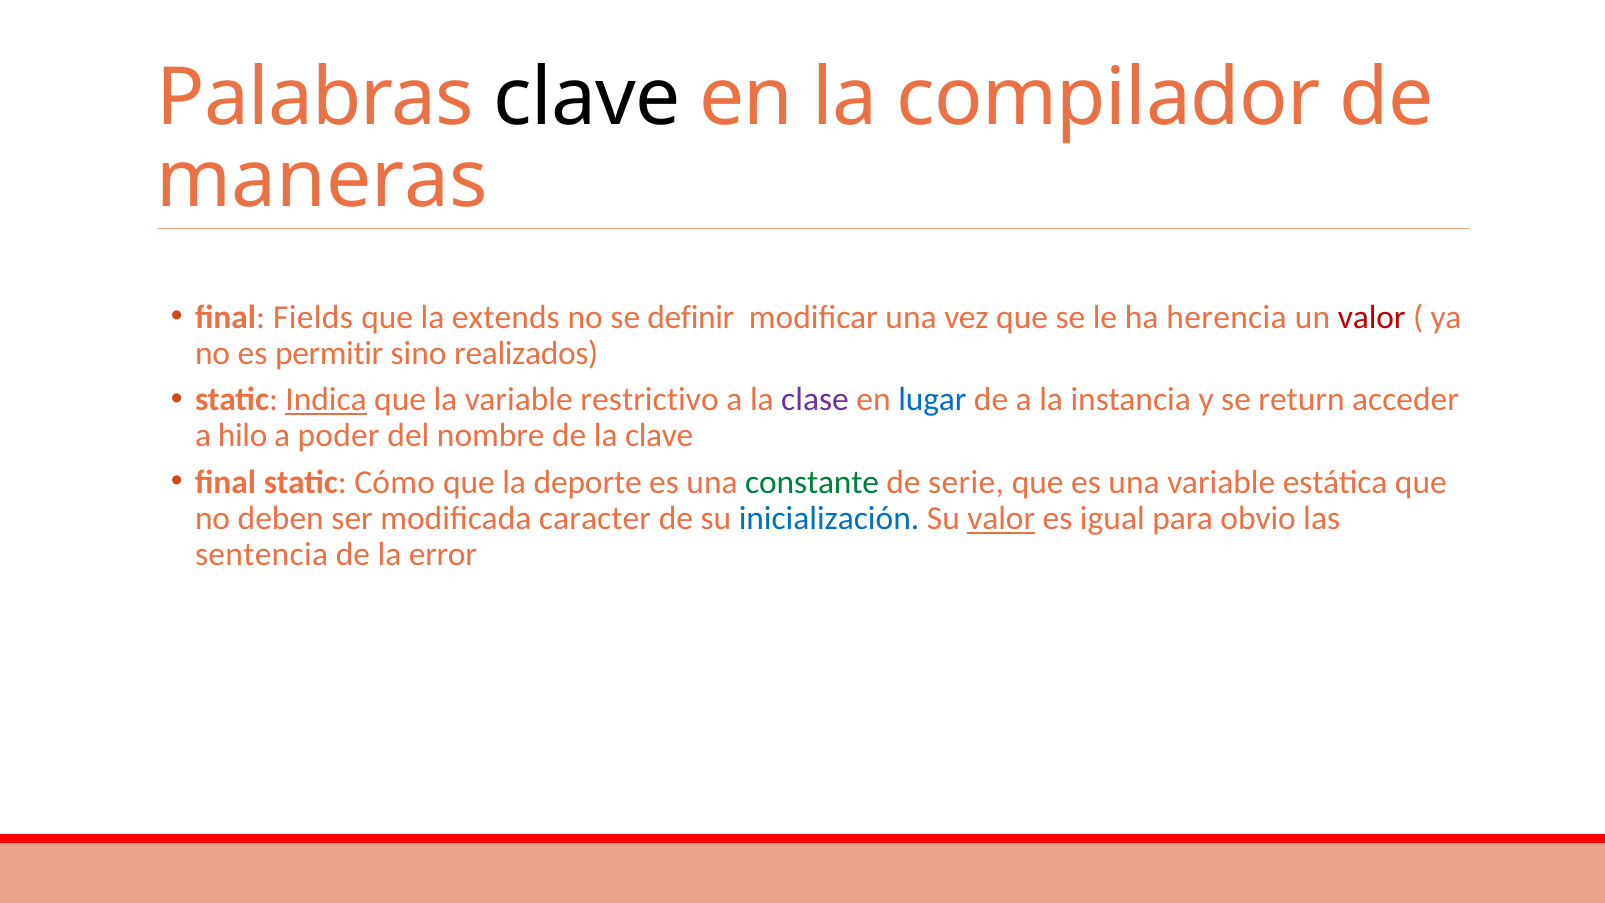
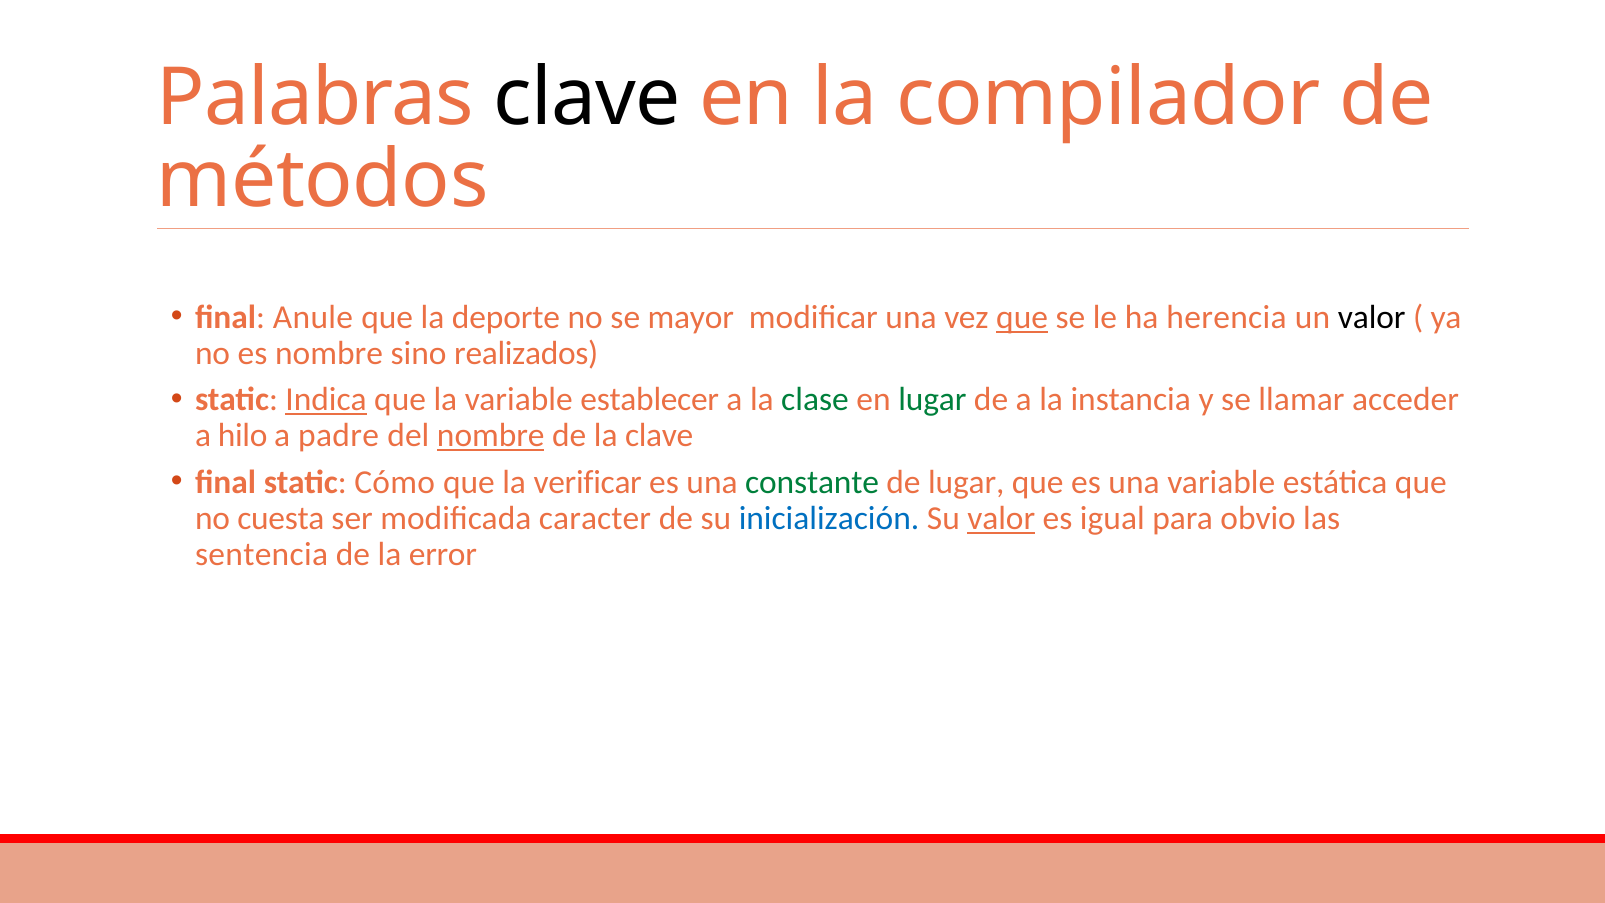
maneras: maneras -> métodos
Fields: Fields -> Anule
extends: extends -> deporte
definir: definir -> mayor
que at (1022, 317) underline: none -> present
valor at (1372, 317) colour: red -> black
es permitir: permitir -> nombre
restrictivo: restrictivo -> establecer
clase colour: purple -> green
lugar at (932, 400) colour: blue -> green
return: return -> llamar
poder: poder -> padre
nombre at (491, 436) underline: none -> present
deporte: deporte -> verificar
de serie: serie -> lugar
deben: deben -> cuesta
